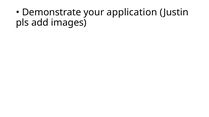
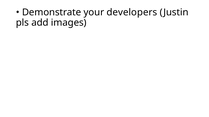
application: application -> developers
